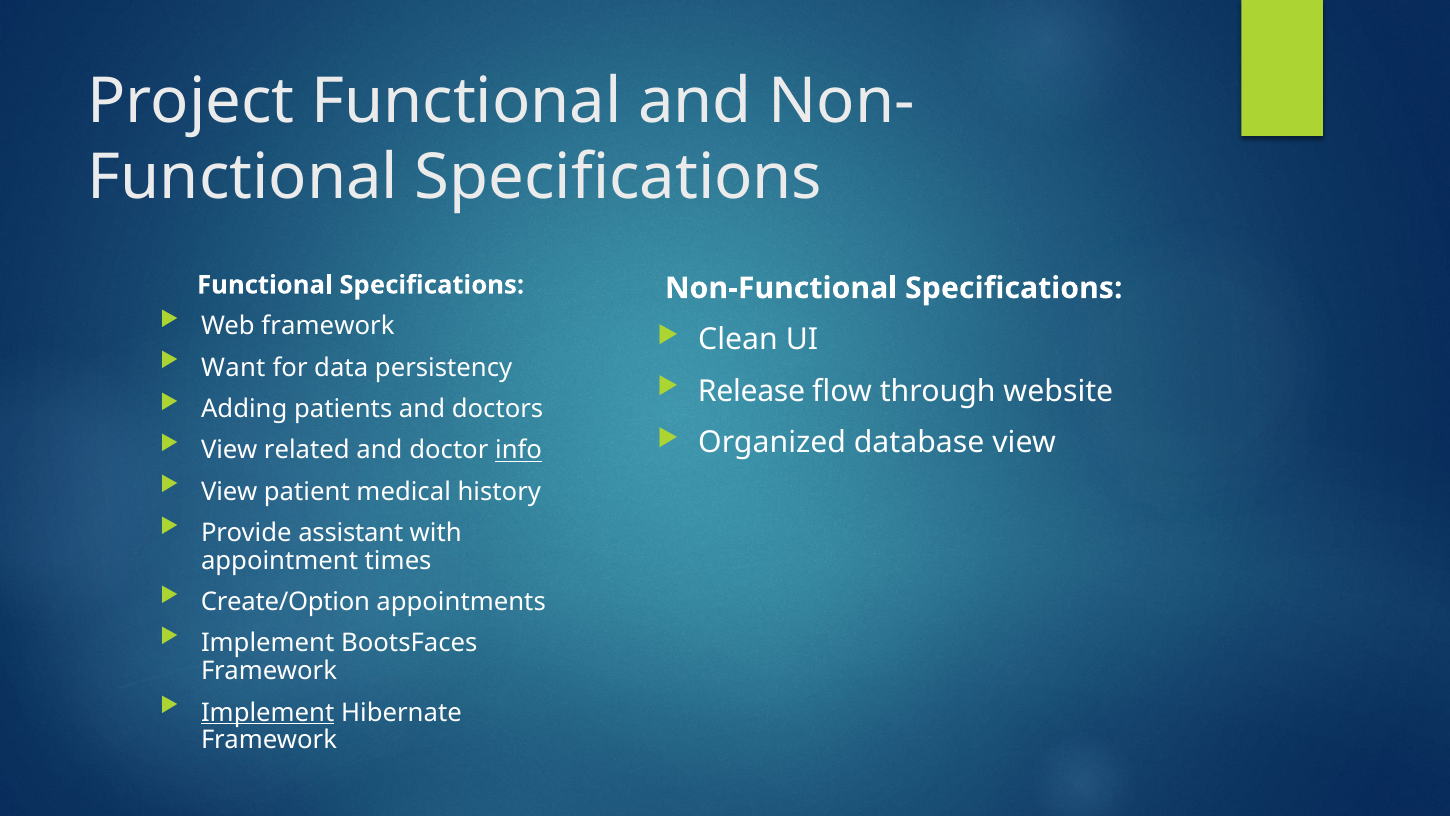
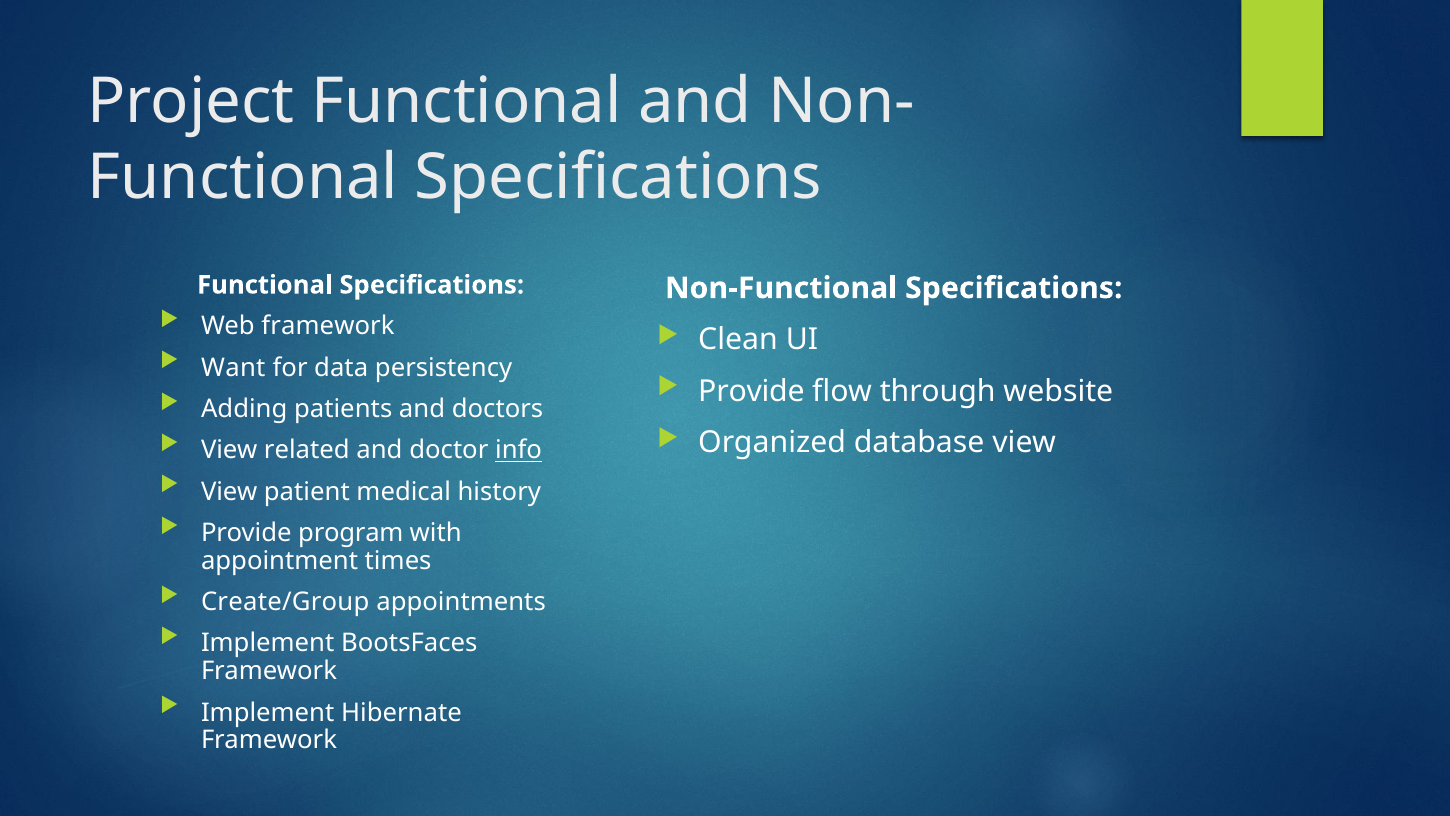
Release at (751, 391): Release -> Provide
assistant: assistant -> program
Create/Option: Create/Option -> Create/Group
Implement at (268, 712) underline: present -> none
